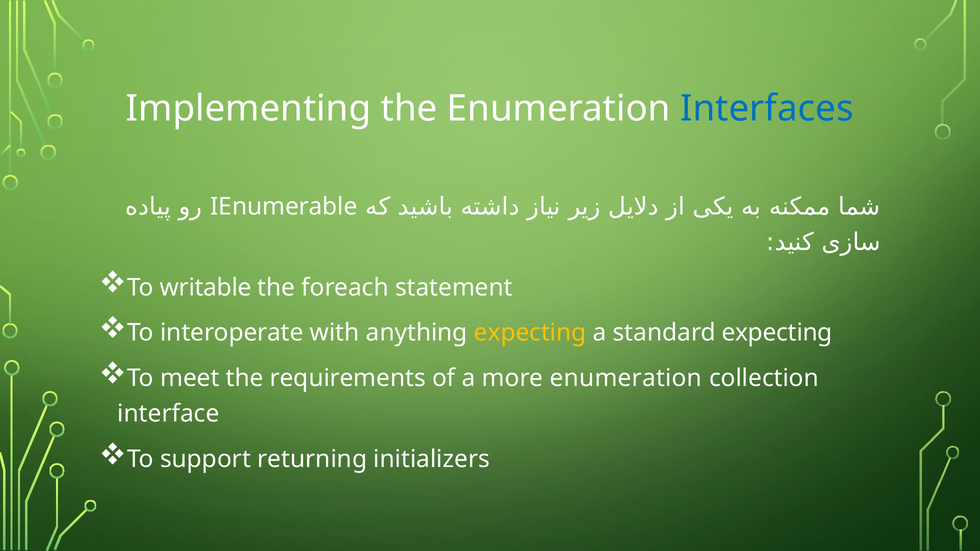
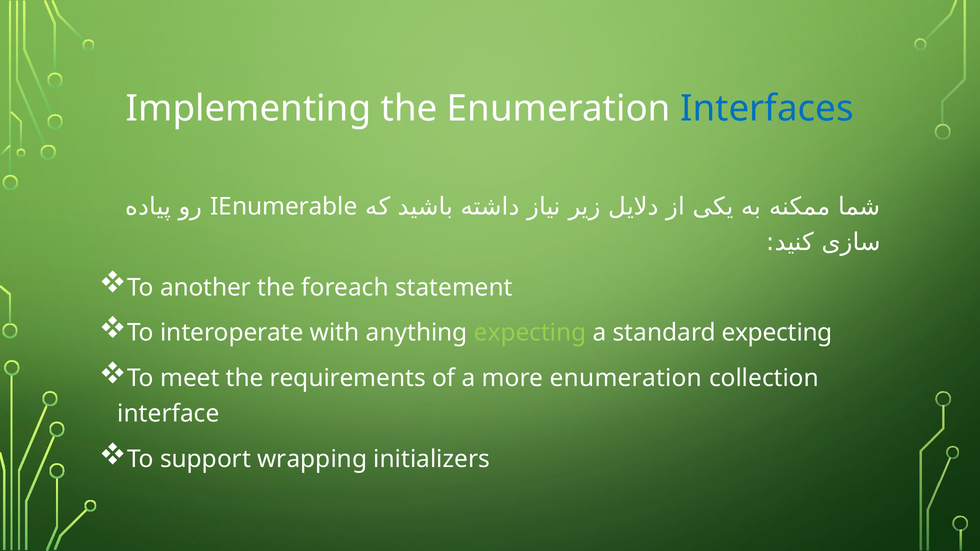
writable: writable -> another
expecting at (530, 333) colour: yellow -> light green
returning: returning -> wrapping
